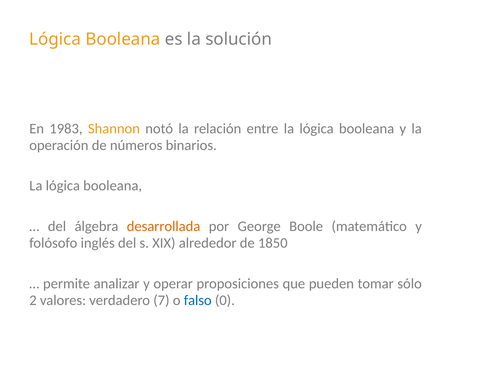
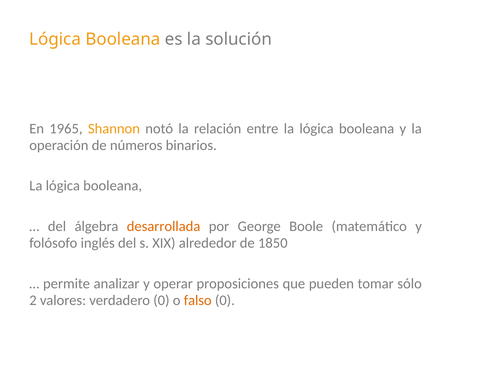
1983: 1983 -> 1965
verdadero 7: 7 -> 0
falso colour: blue -> orange
